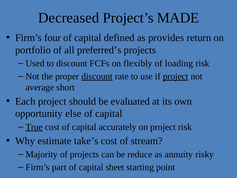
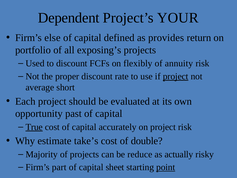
Decreased: Decreased -> Dependent
MADE: MADE -> YOUR
four: four -> else
preferred’s: preferred’s -> exposing’s
loading: loading -> annuity
discount at (97, 76) underline: present -> none
else: else -> past
stream: stream -> double
annuity: annuity -> actually
point underline: none -> present
